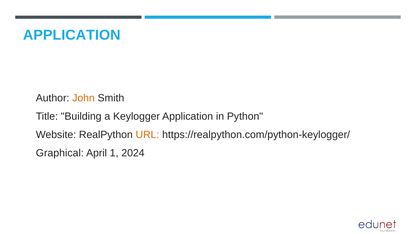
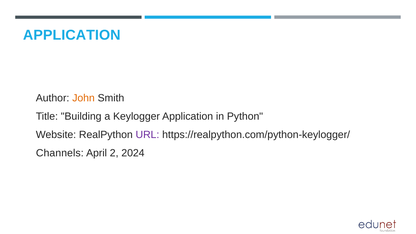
URL colour: orange -> purple
Graphical: Graphical -> Channels
1: 1 -> 2
